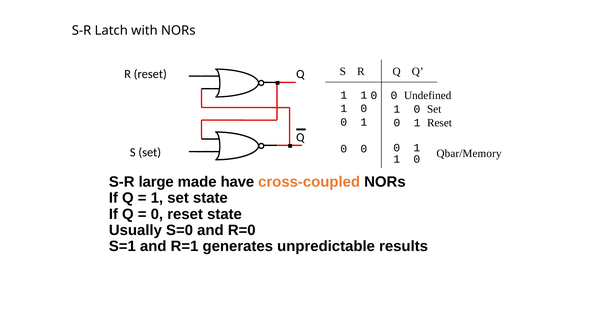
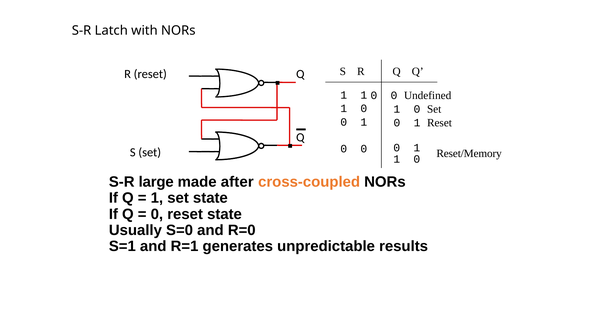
Qbar/Memory: Qbar/Memory -> Reset/Memory
have: have -> after
